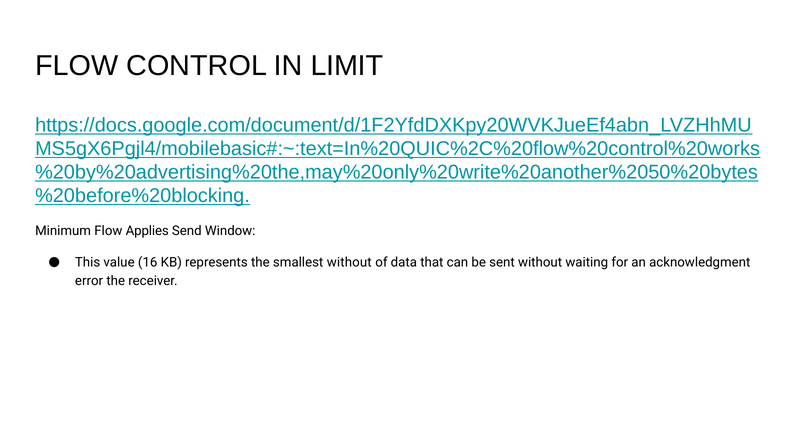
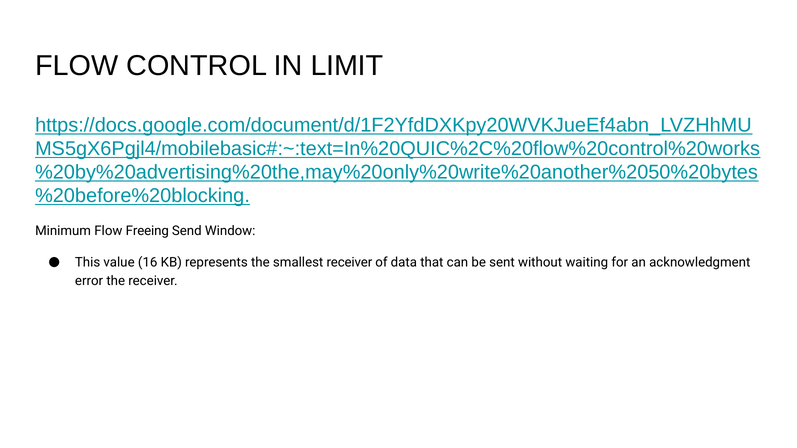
Applies: Applies -> Freeing
smallest without: without -> receiver
